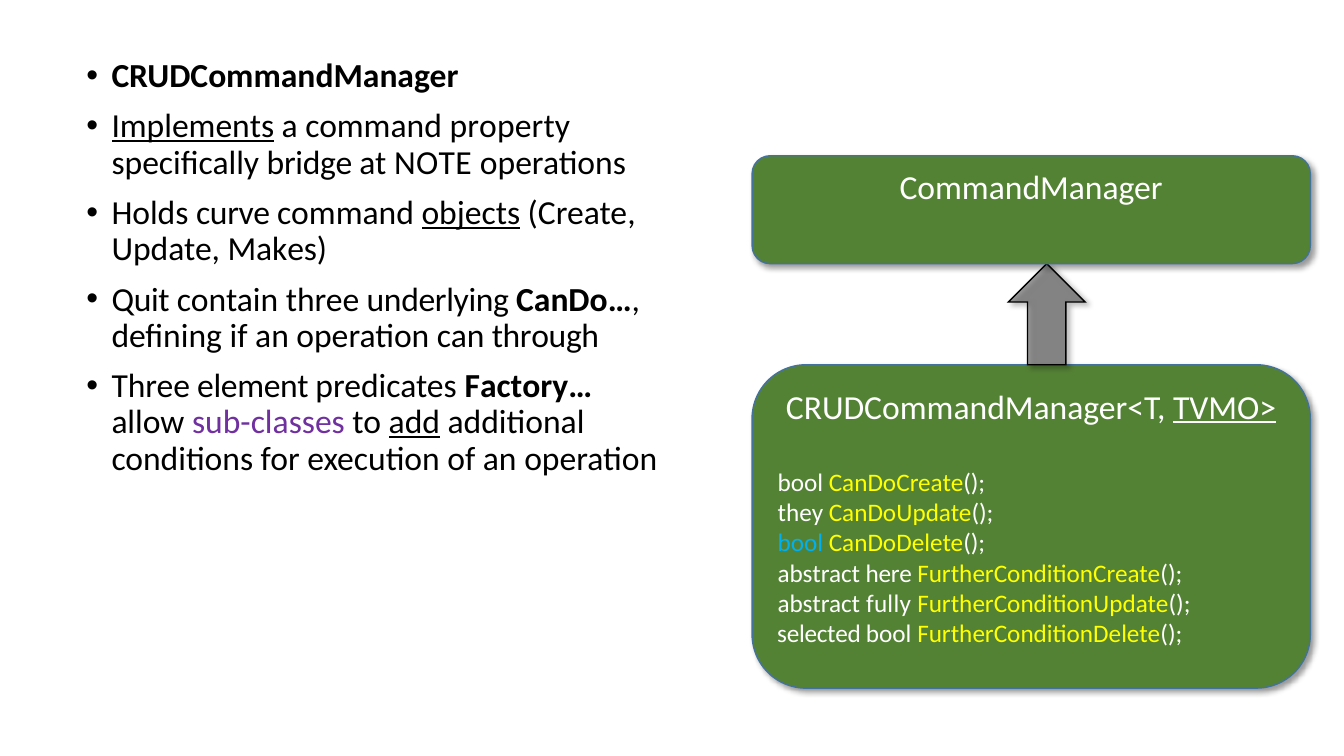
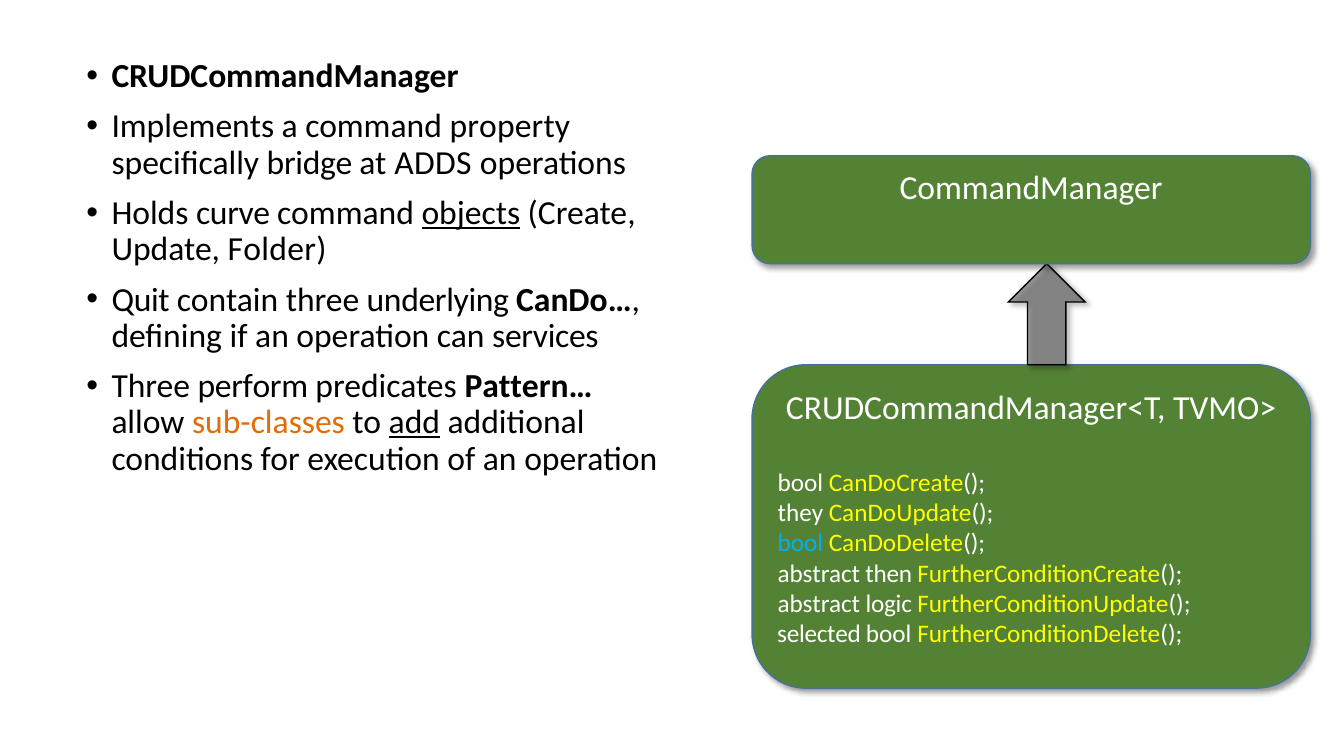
Implements underline: present -> none
NOTE: NOTE -> ADDS
Makes: Makes -> Folder
through: through -> services
element: element -> perform
Factory…: Factory… -> Pattern…
TVMO> underline: present -> none
sub-classes colour: purple -> orange
here: here -> then
fully: fully -> logic
